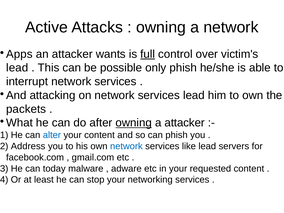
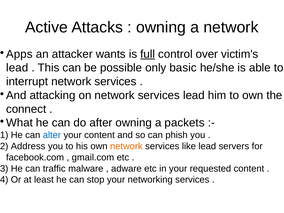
only phish: phish -> basic
packets: packets -> connect
owning at (134, 123) underline: present -> none
a attacker: attacker -> packets
network at (126, 146) colour: blue -> orange
today: today -> traffic
